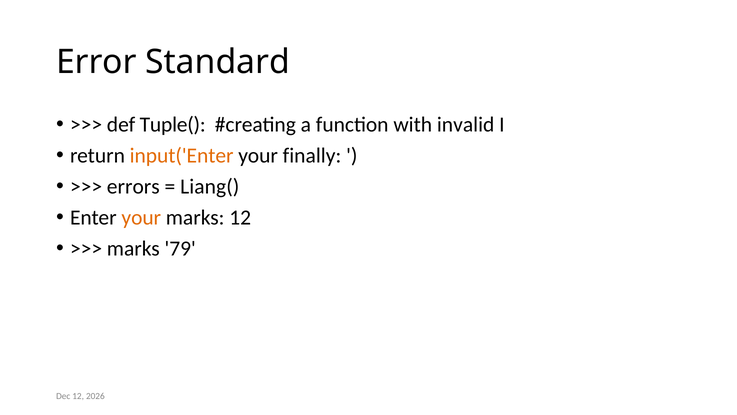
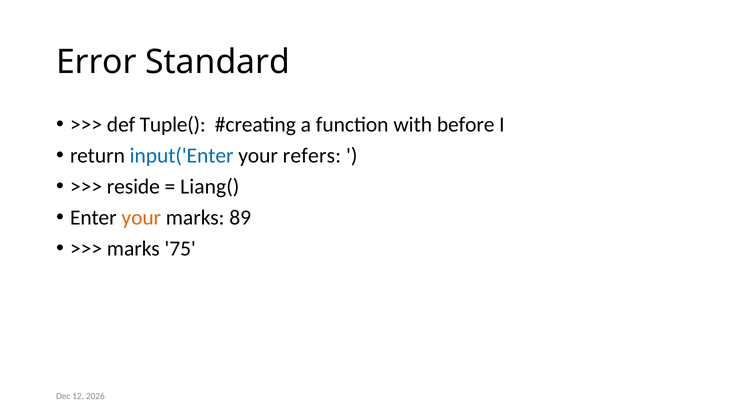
invalid: invalid -> before
input('Enter colour: orange -> blue
finally: finally -> refers
errors: errors -> reside
marks 12: 12 -> 89
79: 79 -> 75
